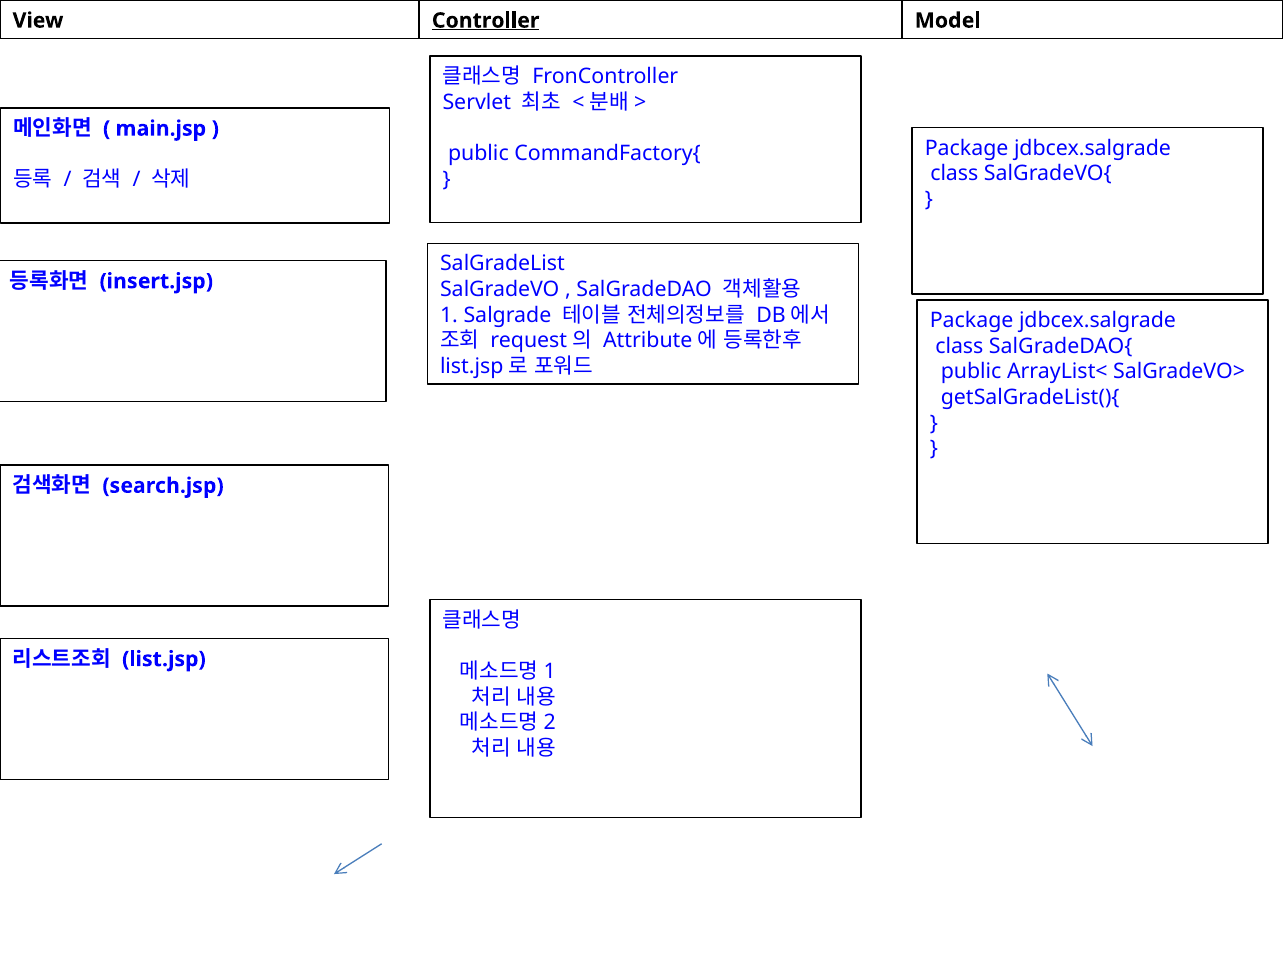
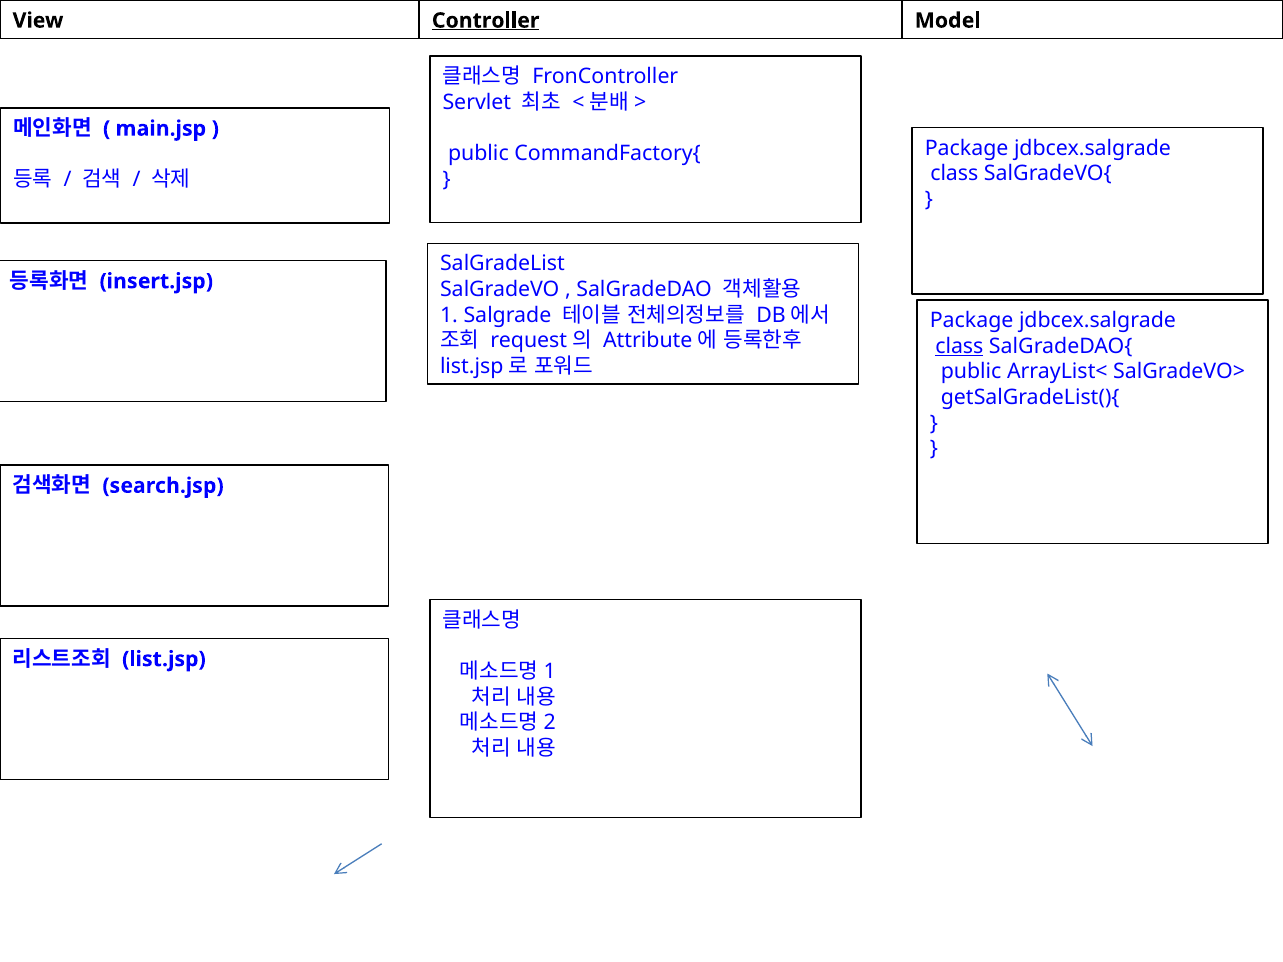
class at (959, 346) underline: none -> present
